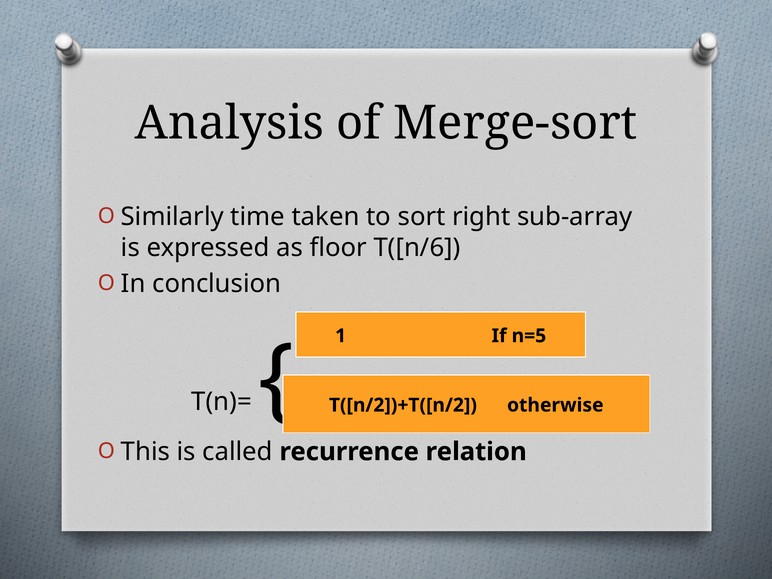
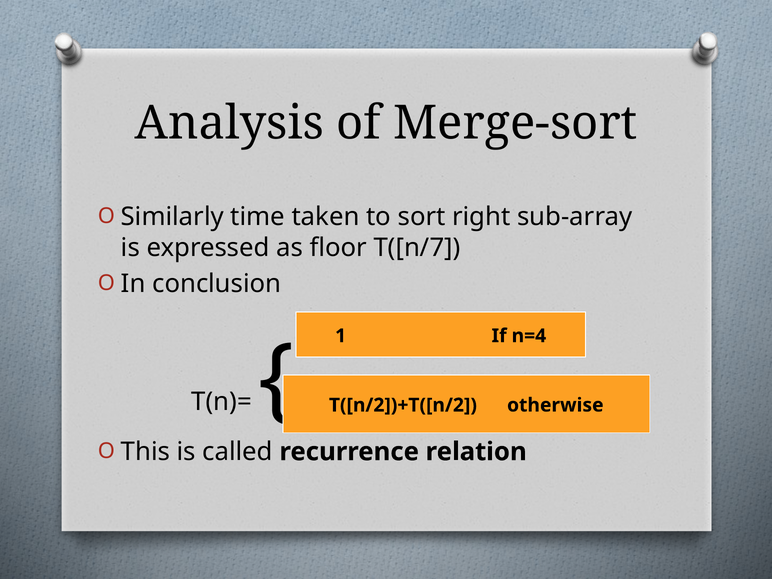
T([n/6: T([n/6 -> T([n/7
n=5: n=5 -> n=4
